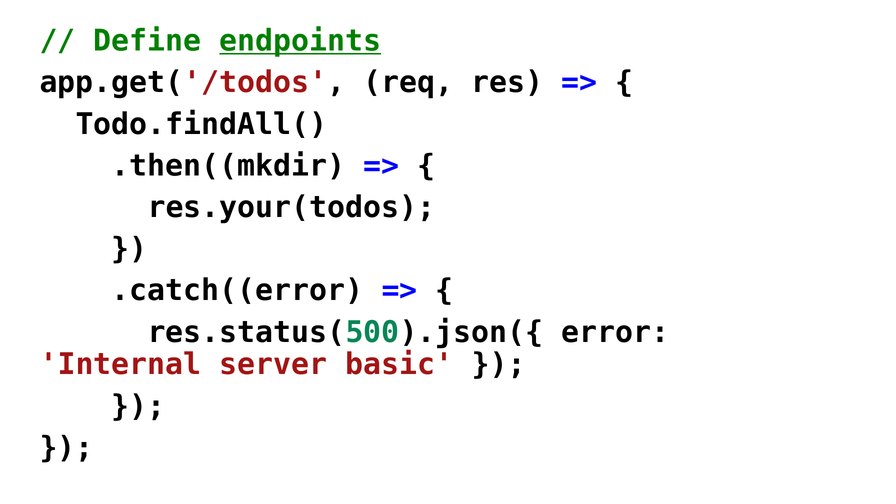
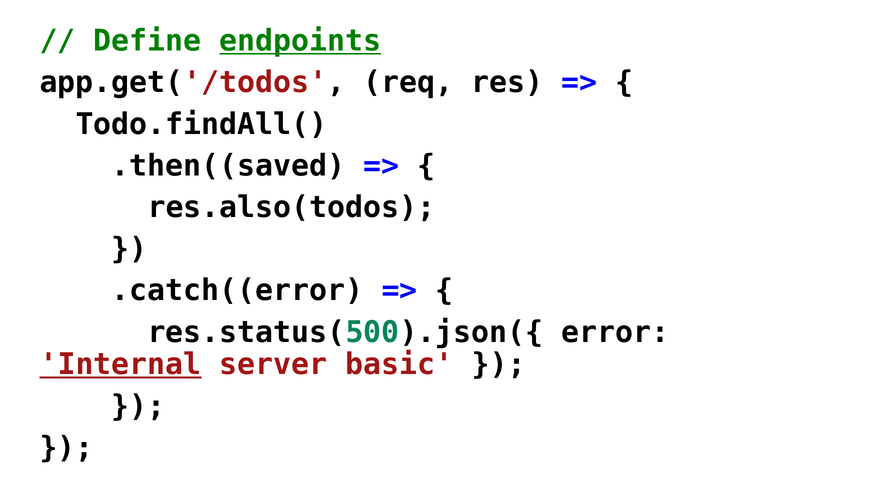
.then((mkdir: .then((mkdir -> .then((saved
res.your(todos: res.your(todos -> res.also(todos
Internal underline: none -> present
